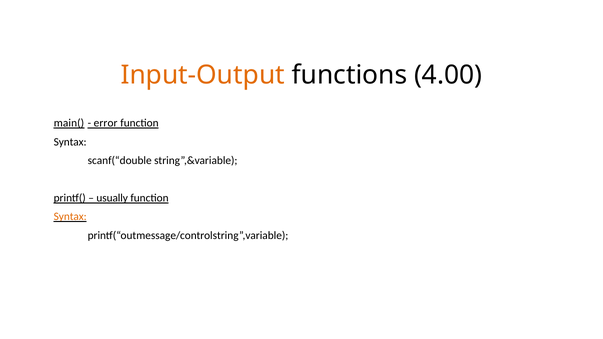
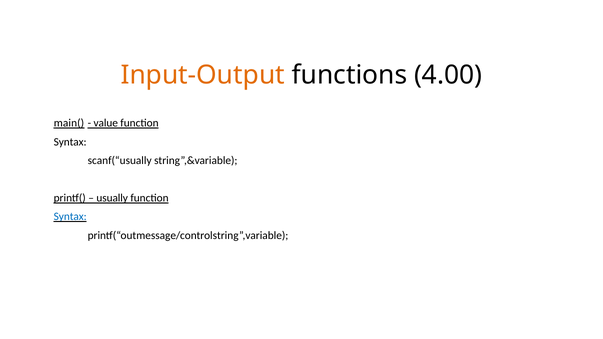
error: error -> value
scanf(“double: scanf(“double -> scanf(“usually
Syntax at (70, 217) colour: orange -> blue
